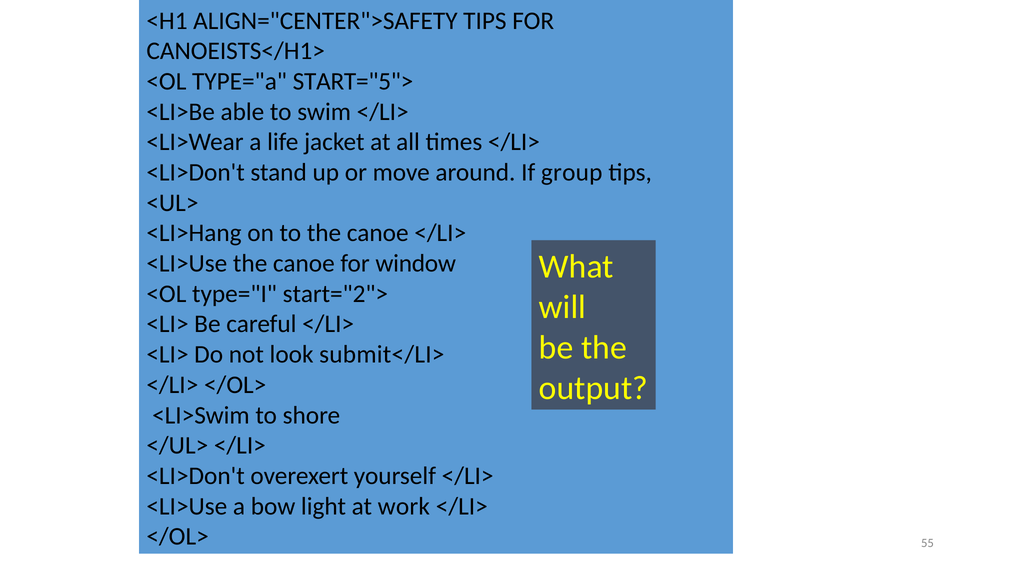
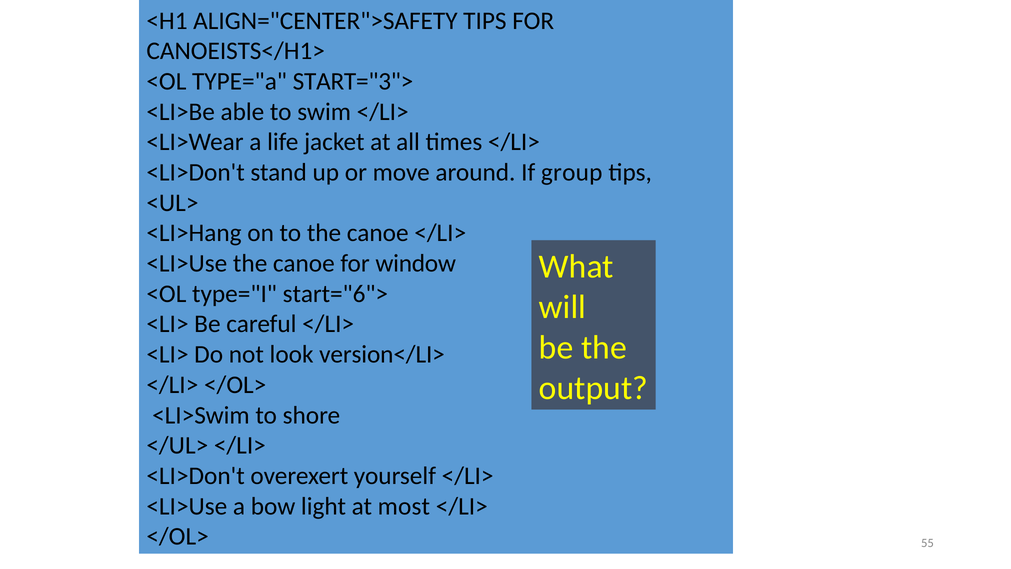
START="5">: START="5"> -> START="3">
start="2">: start="2"> -> start="6">
submit</LI>: submit</LI> -> version</LI>
work: work -> most
